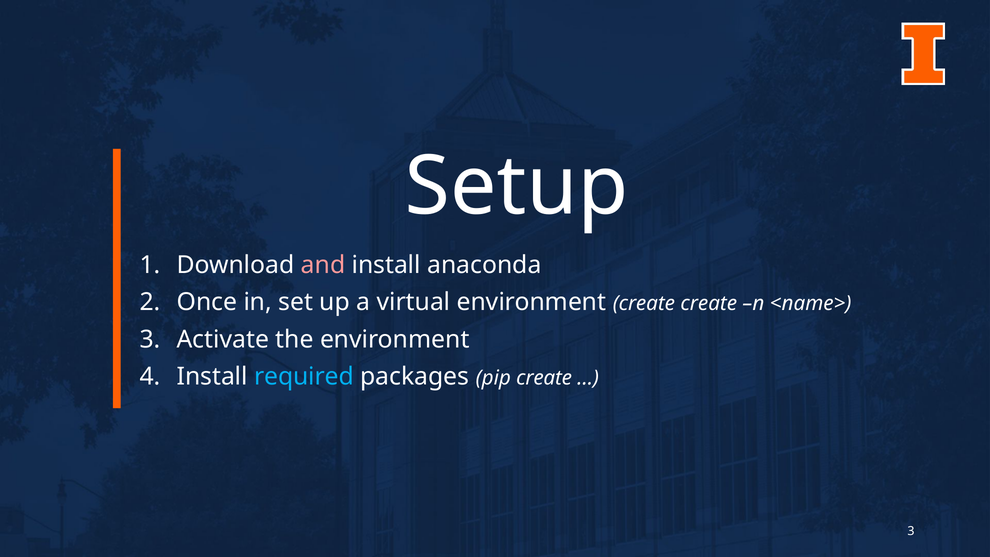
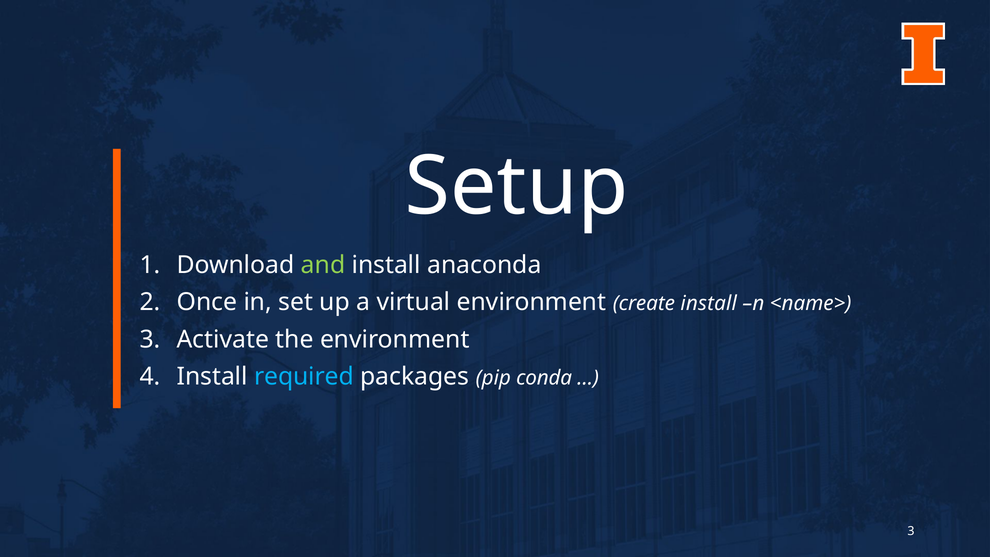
and colour: pink -> light green
create create: create -> install
pip create: create -> conda
